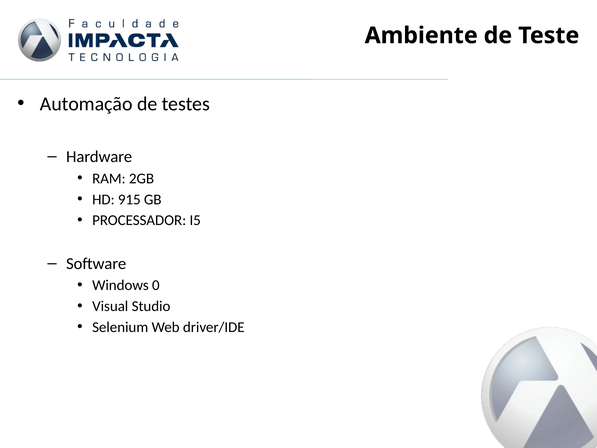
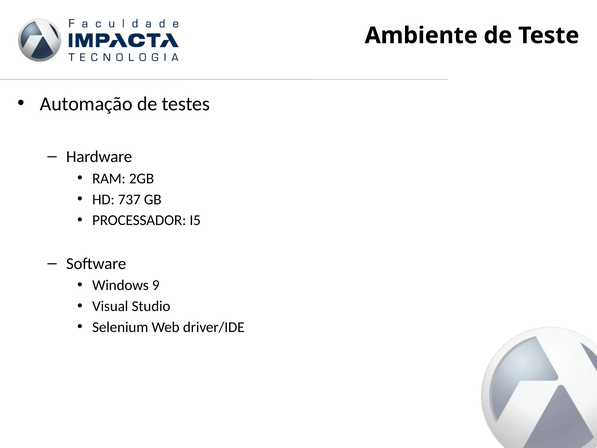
915: 915 -> 737
0: 0 -> 9
